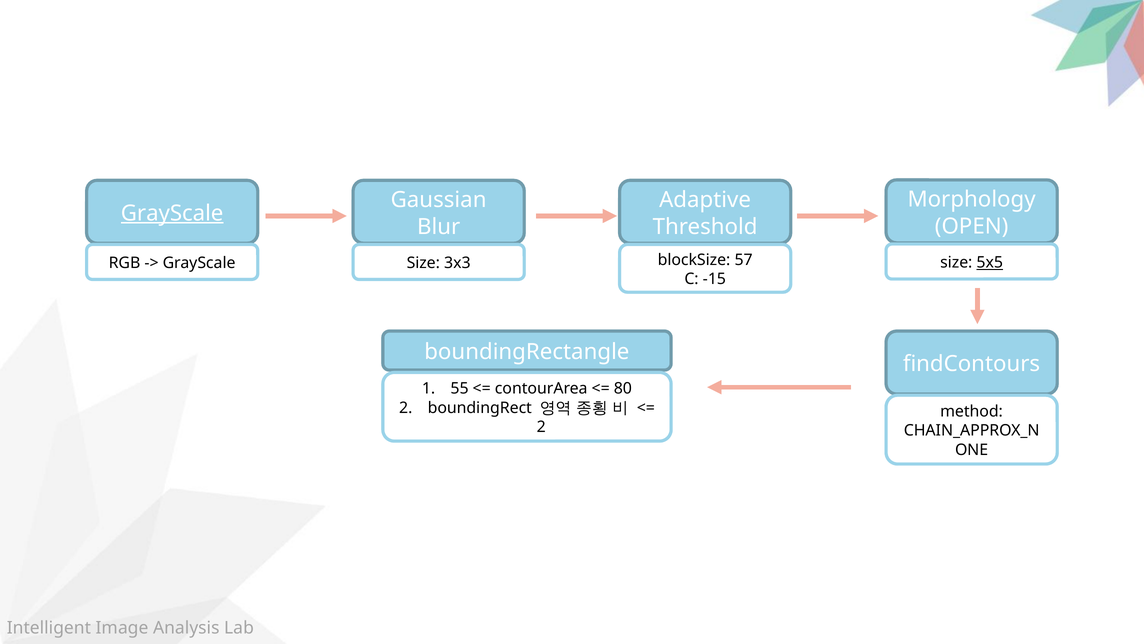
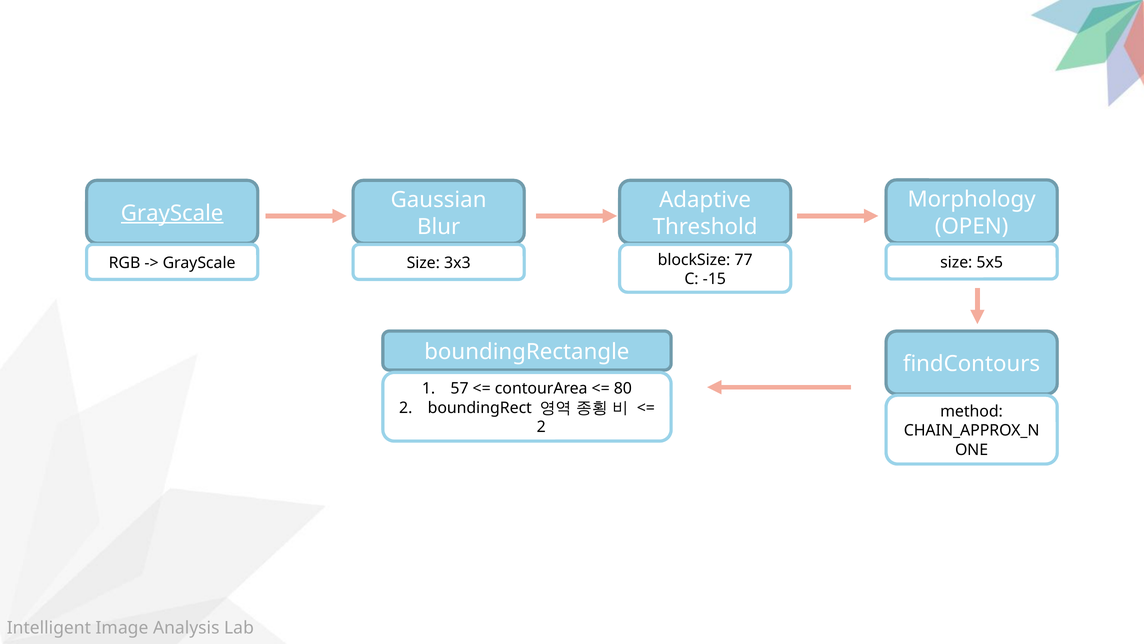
57: 57 -> 77
5x5 underline: present -> none
55: 55 -> 57
